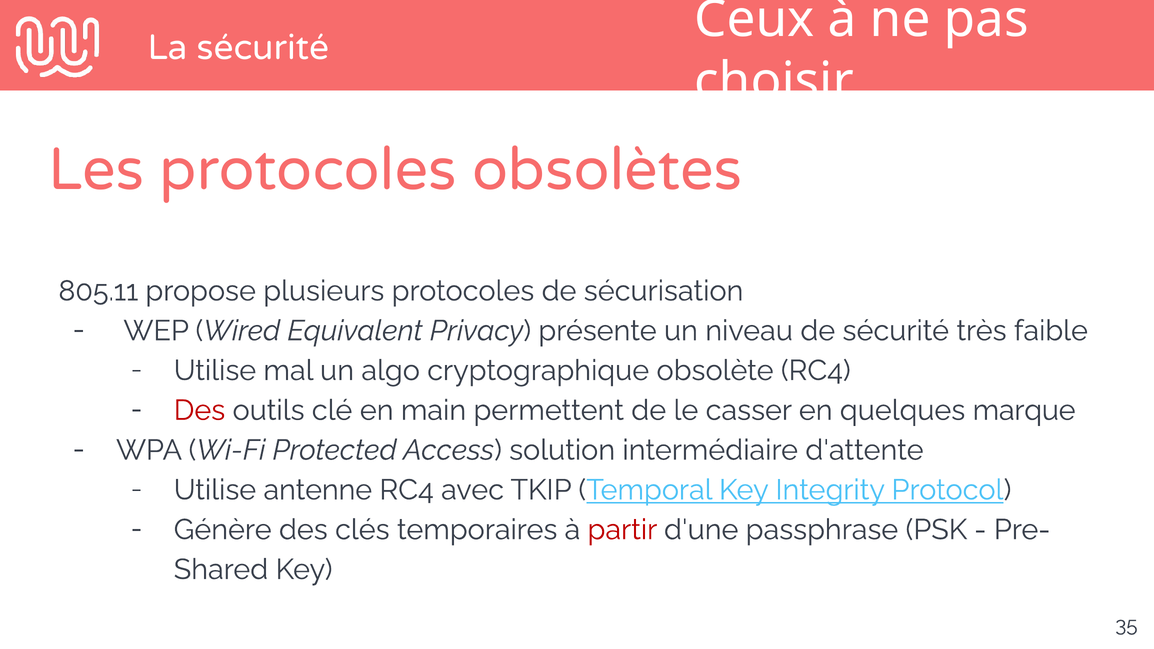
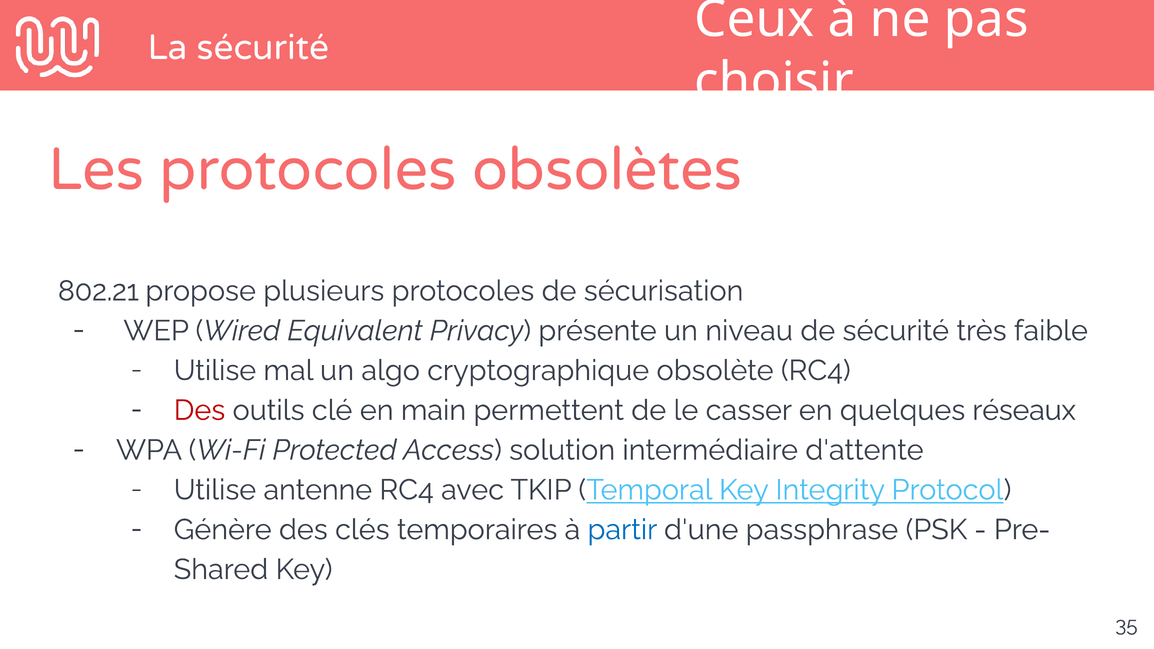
805.11: 805.11 -> 802.21
marque: marque -> réseaux
partir colour: red -> blue
